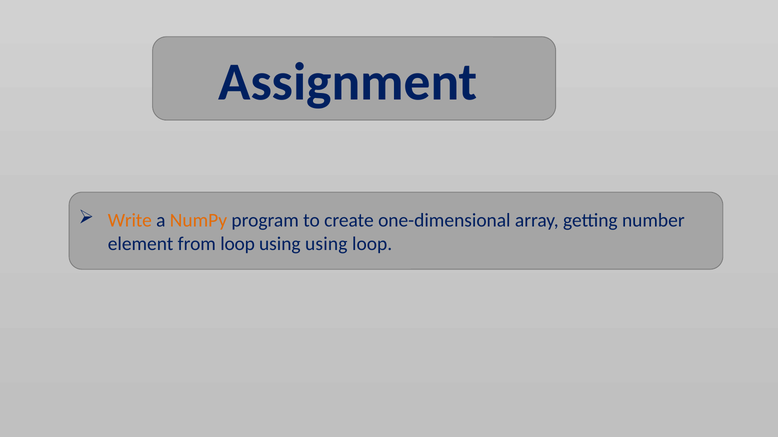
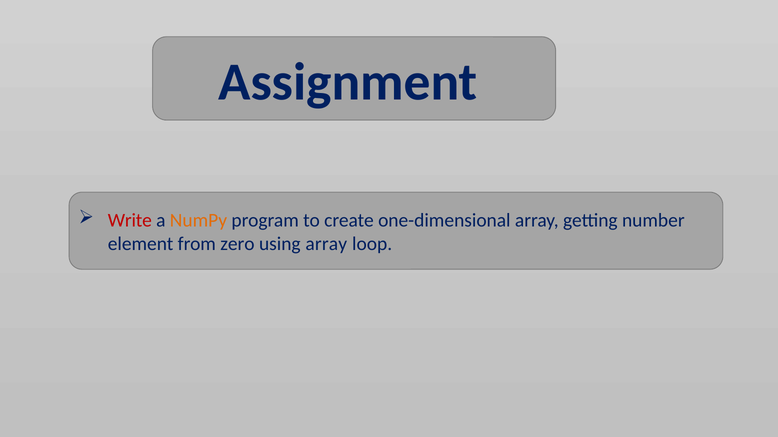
Write colour: orange -> red
from loop: loop -> zero
using using: using -> array
